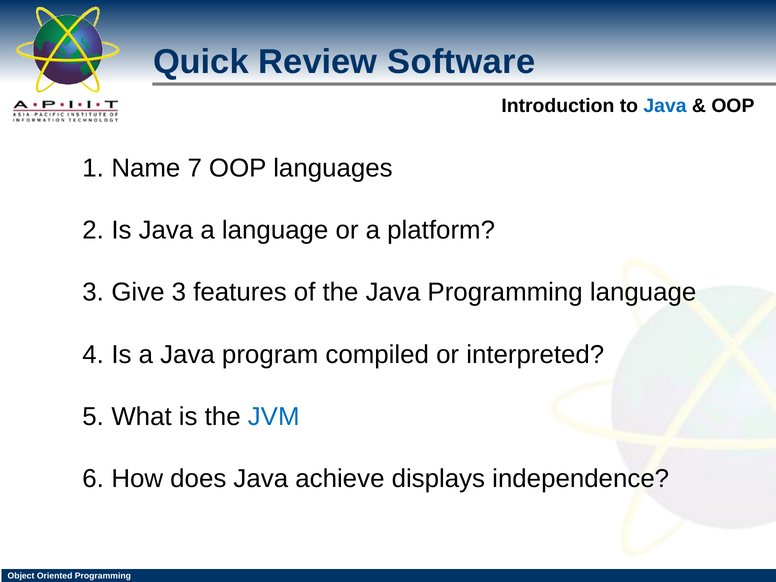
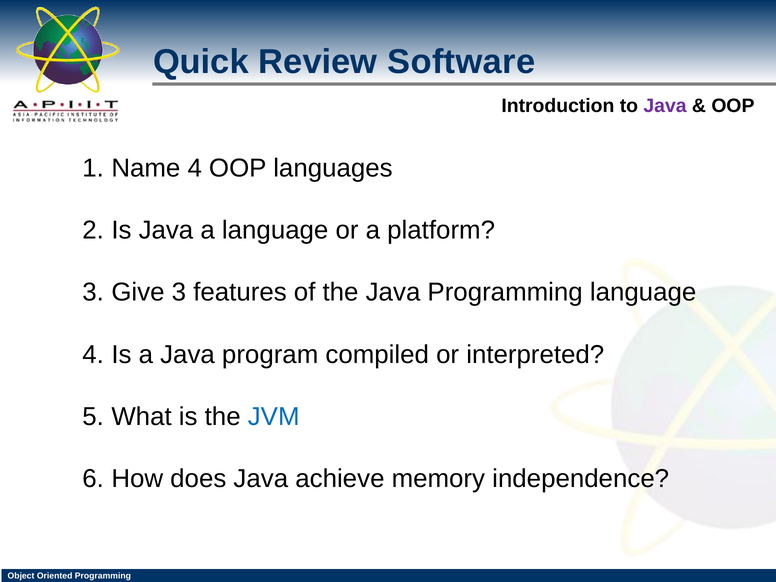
Java at (665, 106) colour: blue -> purple
Name 7: 7 -> 4
displays: displays -> memory
